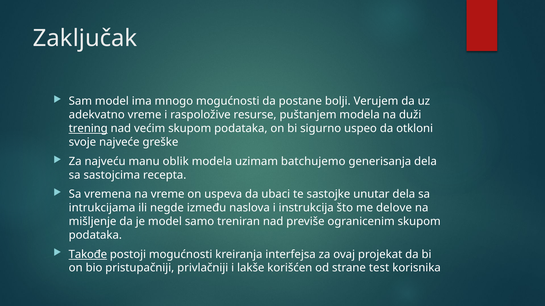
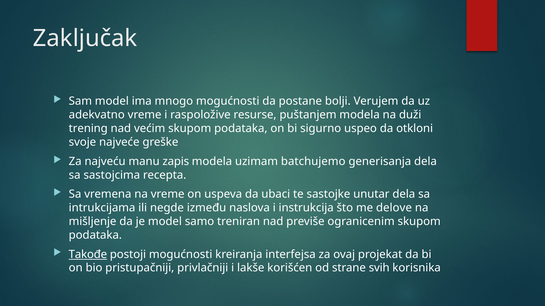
trening underline: present -> none
oblik: oblik -> zapis
test: test -> svih
